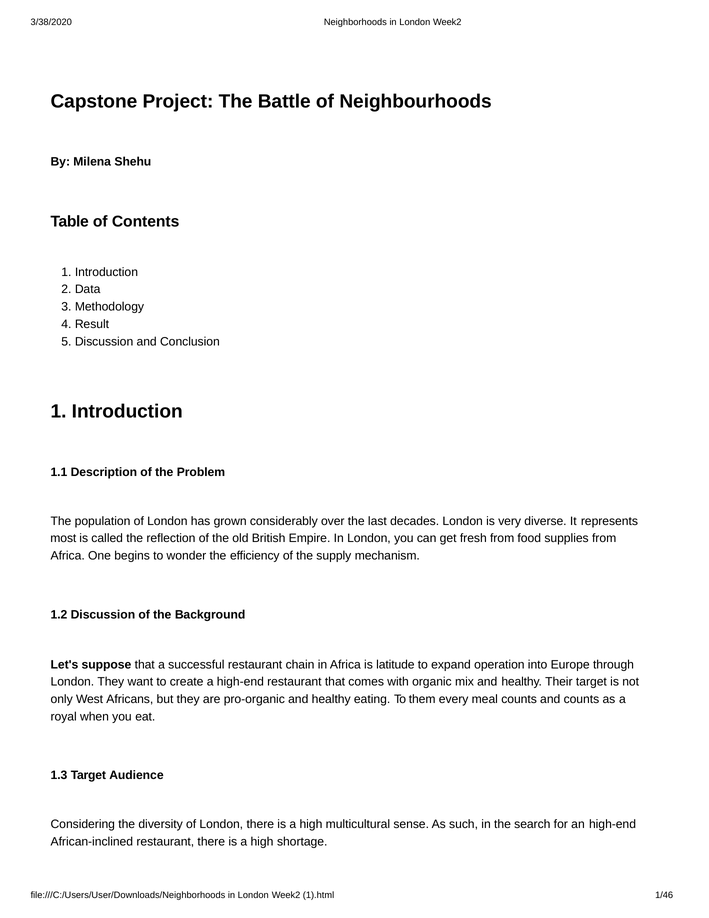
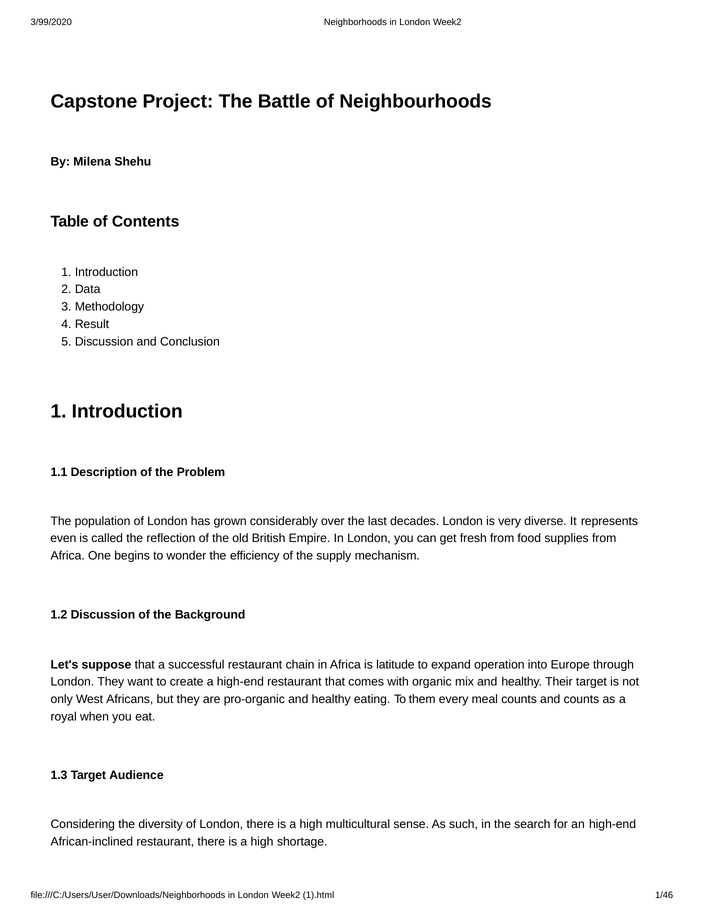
3/38/2020: 3/38/2020 -> 3/99/2020
most: most -> even
